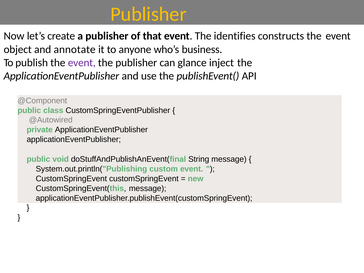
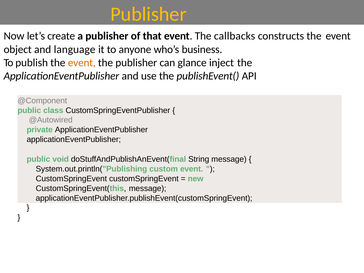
identifies: identifies -> callbacks
annotate: annotate -> language
event at (82, 63) colour: purple -> orange
